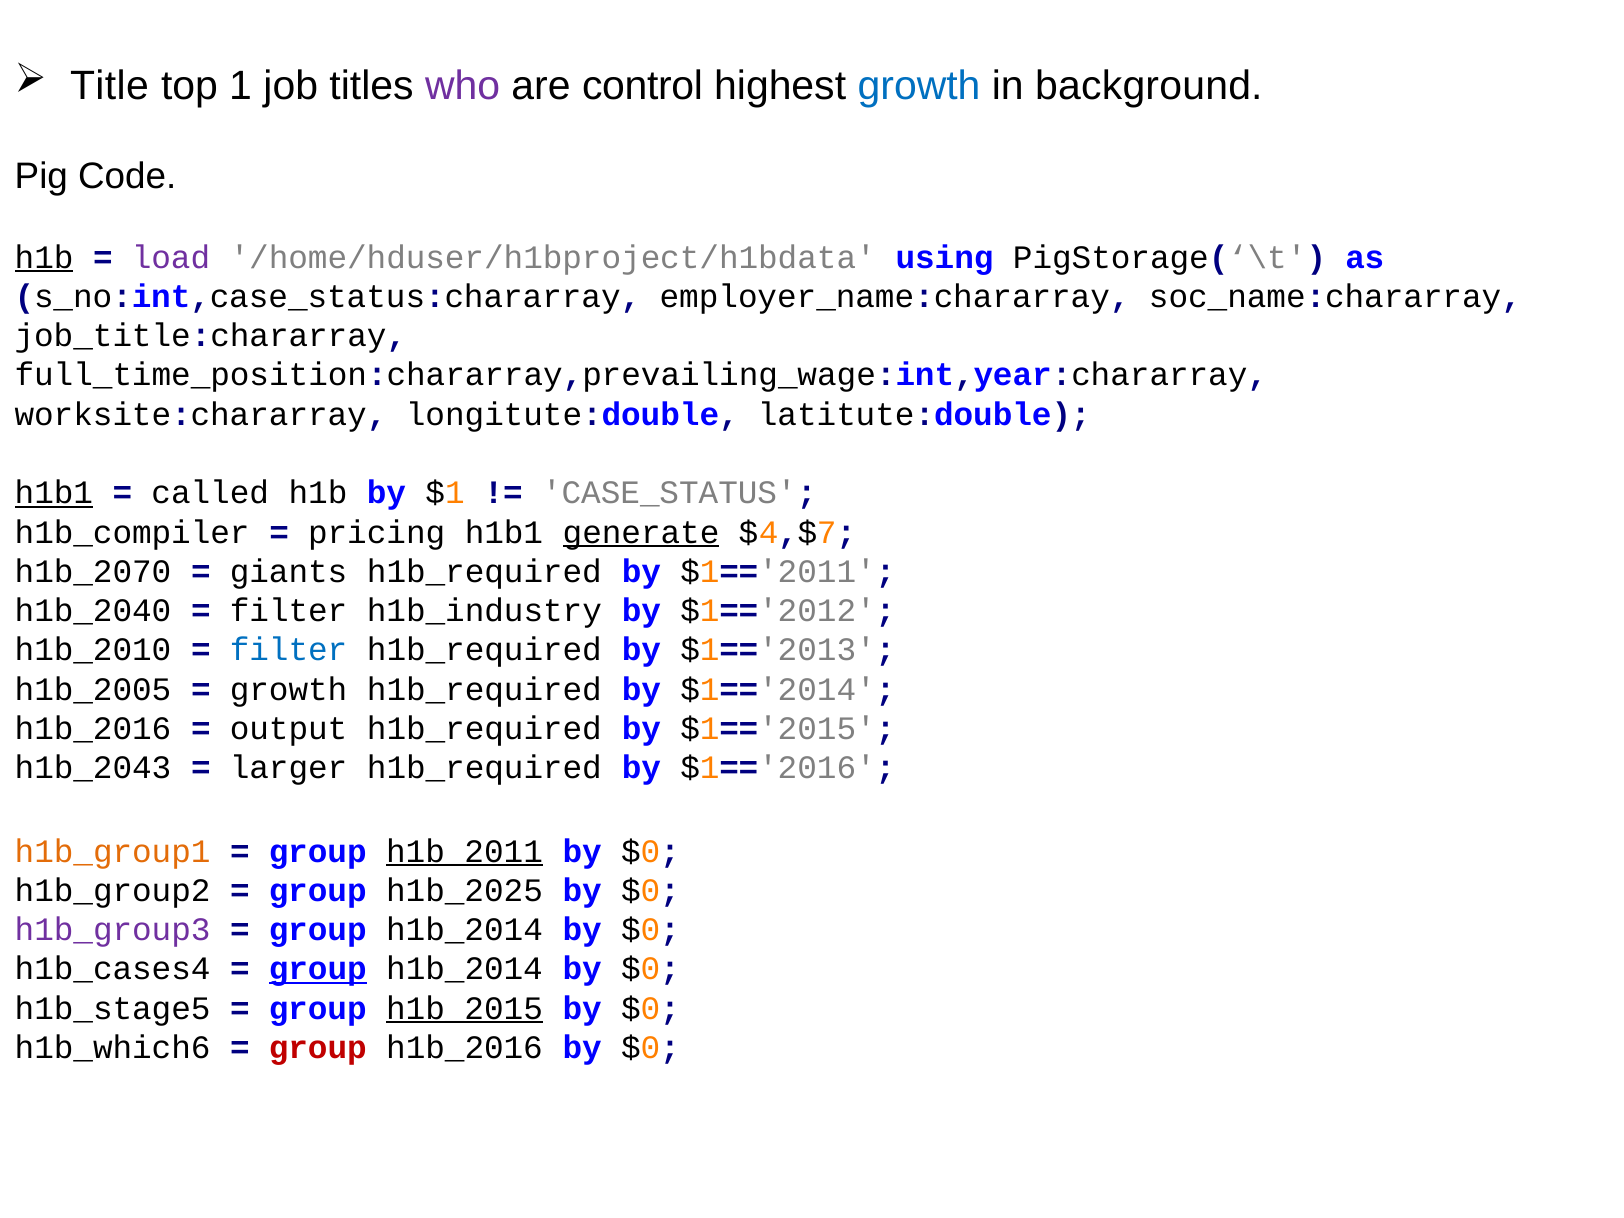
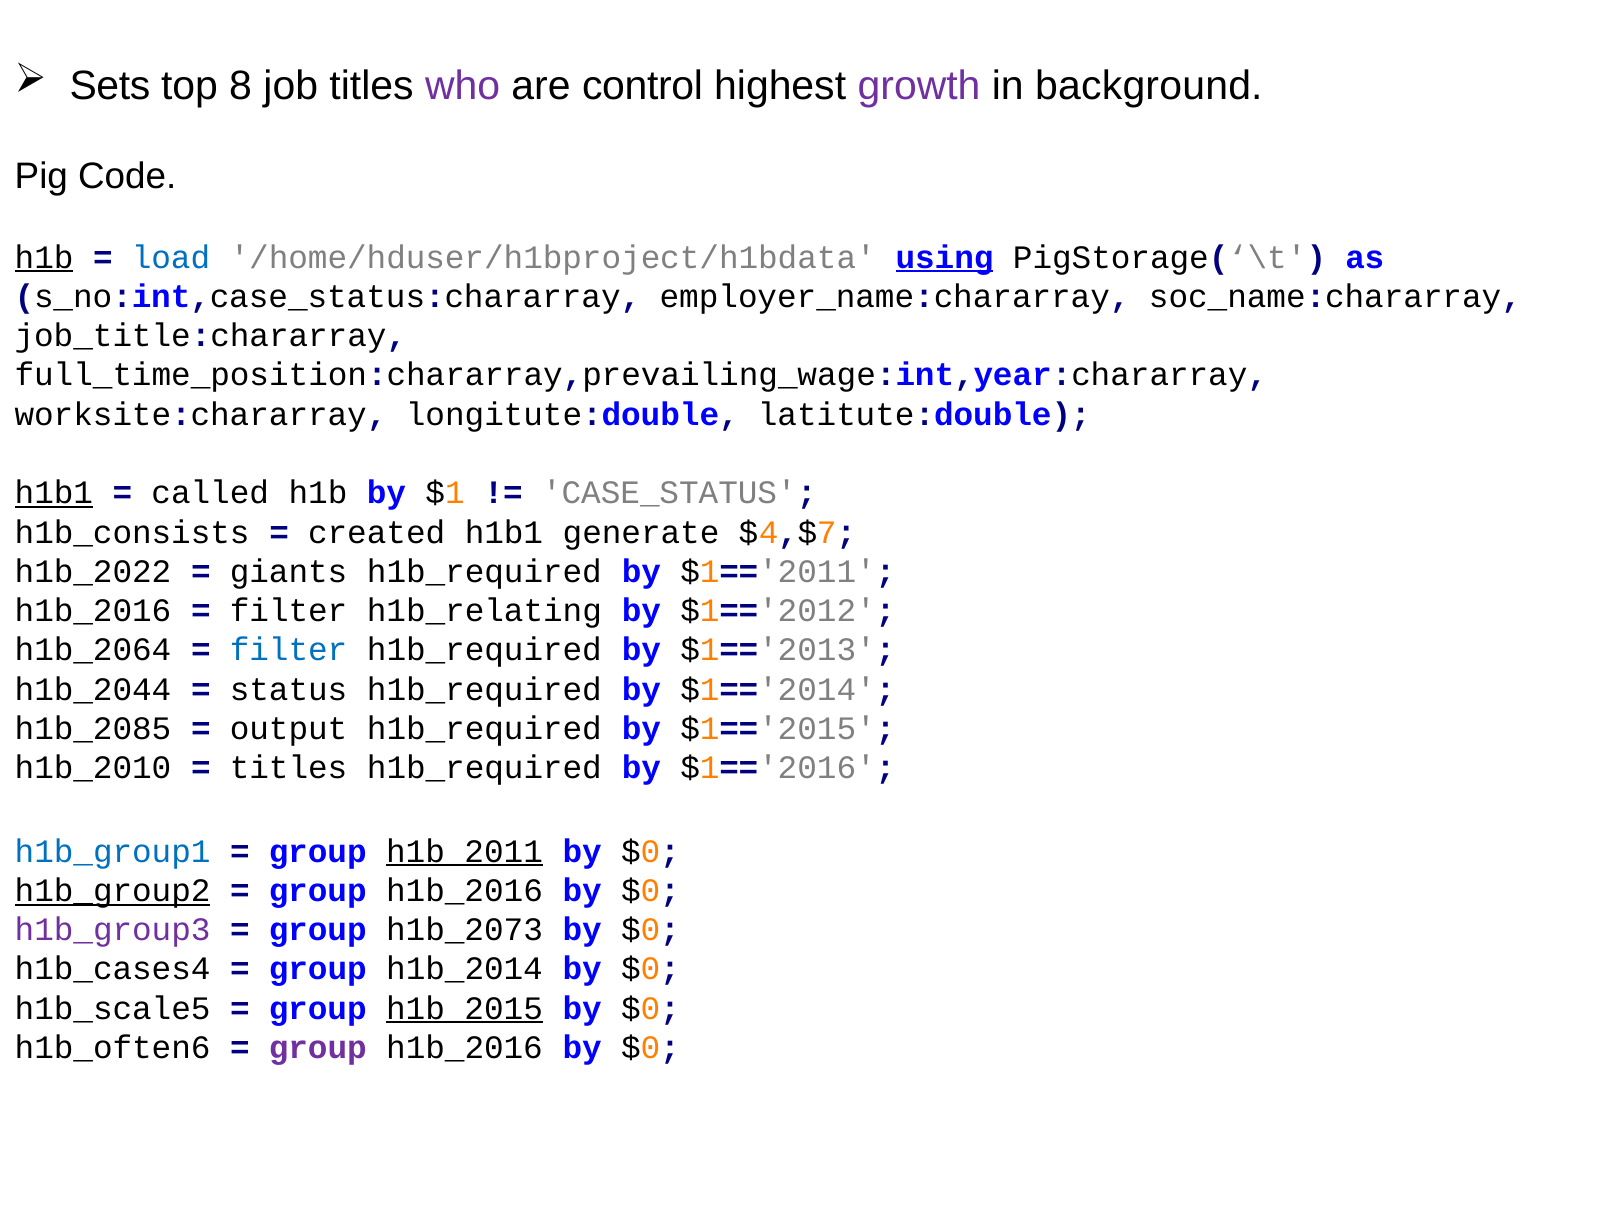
Title: Title -> Sets
1: 1 -> 8
growth at (919, 86) colour: blue -> purple
load colour: purple -> blue
using underline: none -> present
h1b_compiler: h1b_compiler -> h1b_consists
pricing: pricing -> created
generate underline: present -> none
h1b_2070: h1b_2070 -> h1b_2022
h1b_2040 at (93, 611): h1b_2040 -> h1b_2016
h1b_industry: h1b_industry -> h1b_relating
h1b_2010: h1b_2010 -> h1b_2064
h1b_2005: h1b_2005 -> h1b_2044
growth at (289, 689): growth -> status
h1b_2016 at (93, 728): h1b_2016 -> h1b_2085
h1b_2043: h1b_2043 -> h1b_2010
larger at (289, 768): larger -> titles
h1b_group1 colour: orange -> blue
h1b_group2 underline: none -> present
h1b_2025 at (465, 890): h1b_2025 -> h1b_2016
h1b_2014 at (465, 930): h1b_2014 -> h1b_2073
group at (318, 969) underline: present -> none
h1b_stage5: h1b_stage5 -> h1b_scale5
h1b_which6: h1b_which6 -> h1b_often6
group at (318, 1048) colour: red -> purple
